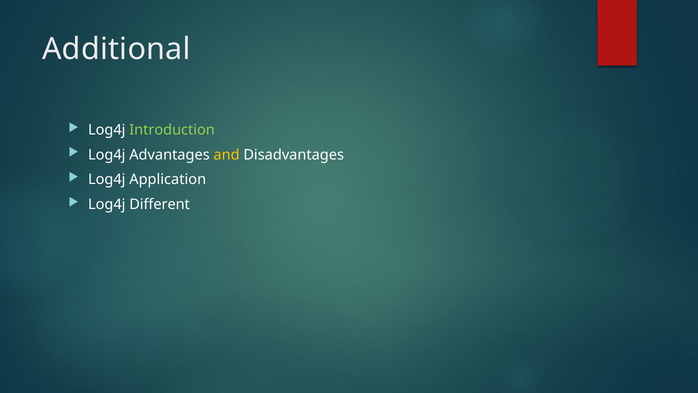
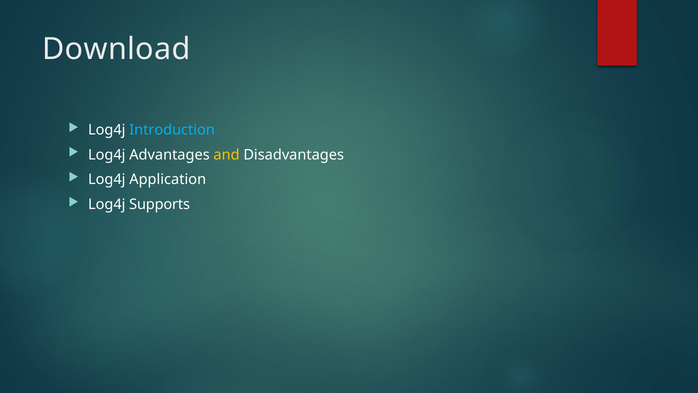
Additional: Additional -> Download
Introduction colour: light green -> light blue
Different: Different -> Supports
